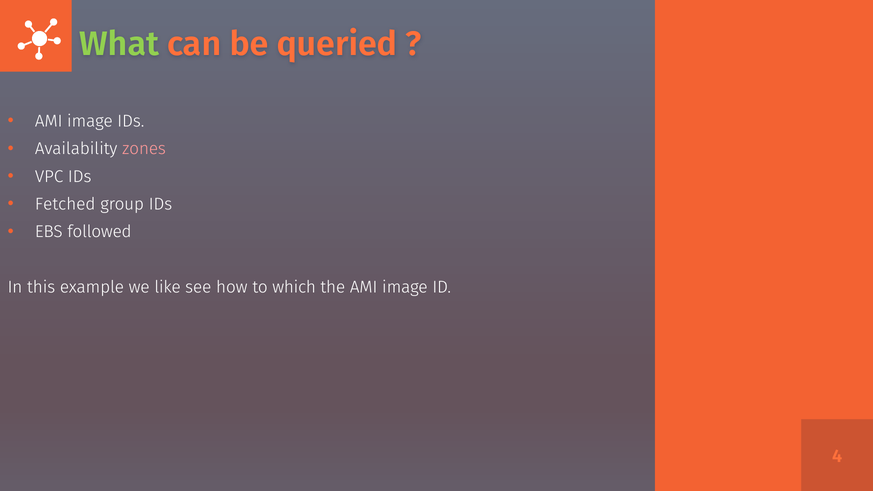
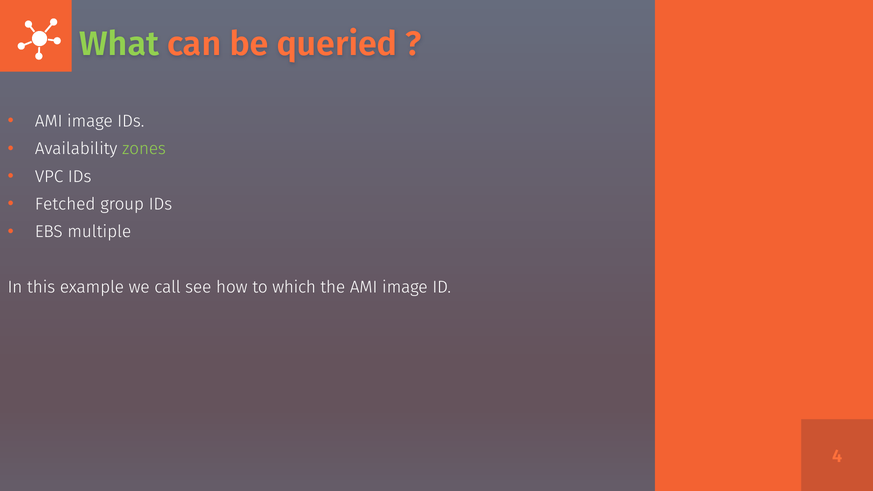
zones colour: pink -> light green
followed: followed -> multiple
like: like -> call
